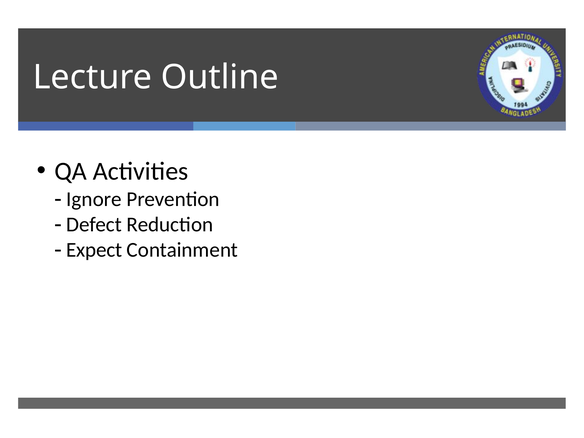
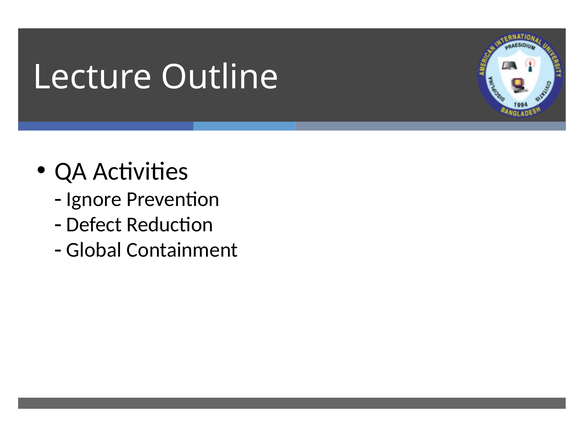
Expect: Expect -> Global
